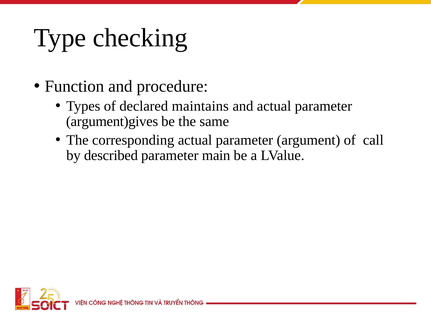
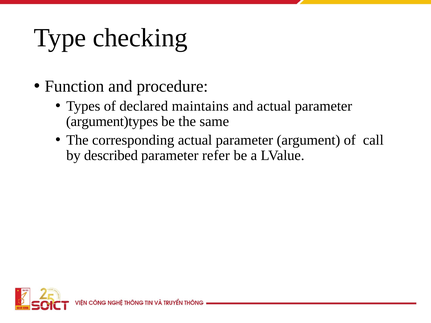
argument)gives: argument)gives -> argument)types
main: main -> refer
